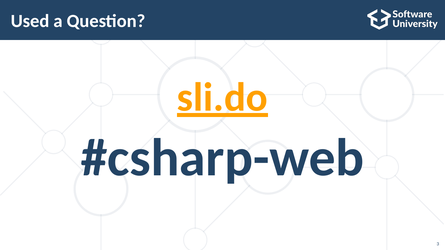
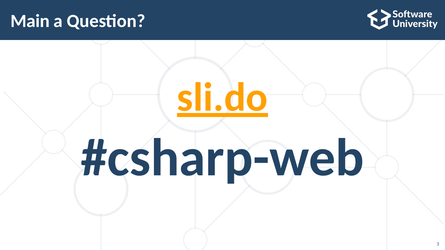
Used: Used -> Main
